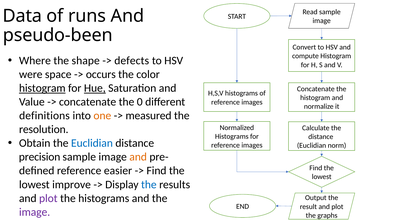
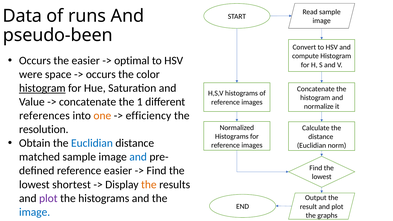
Where at (35, 61): Where -> Occurs
the shape: shape -> easier
defects: defects -> optimal
Hue underline: present -> none
0: 0 -> 1
definitions: definitions -> references
measured: measured -> efficiency
precision: precision -> matched
and at (138, 157) colour: orange -> blue
improve: improve -> shortest
the at (149, 185) colour: blue -> orange
image at (35, 212) colour: purple -> blue
